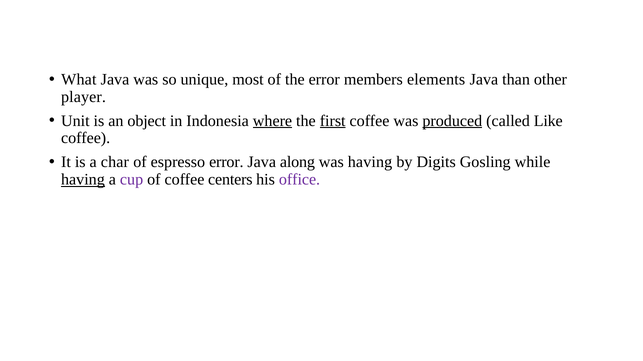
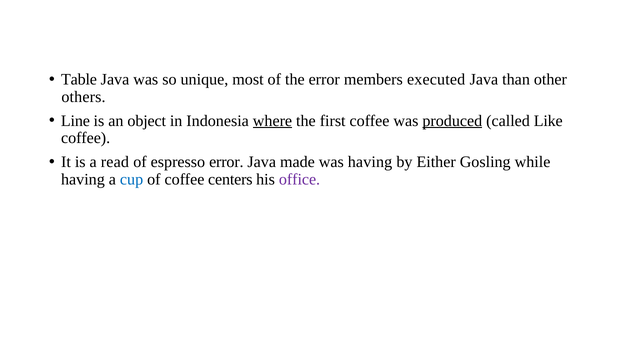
What: What -> Table
elements: elements -> executed
player: player -> others
Unit: Unit -> Line
first underline: present -> none
char: char -> read
along: along -> made
Digits: Digits -> Either
having at (83, 180) underline: present -> none
cup colour: purple -> blue
